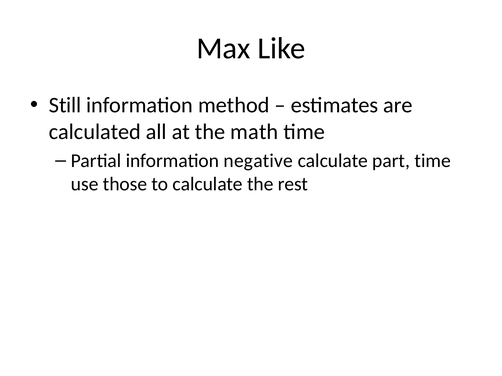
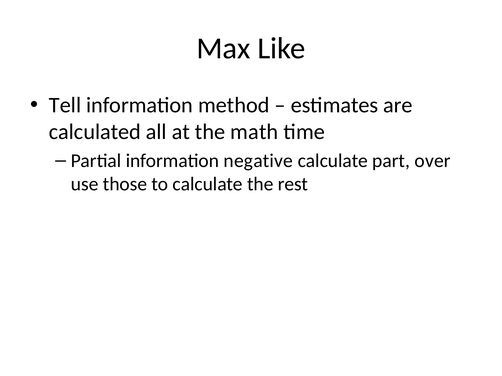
Still: Still -> Tell
part time: time -> over
